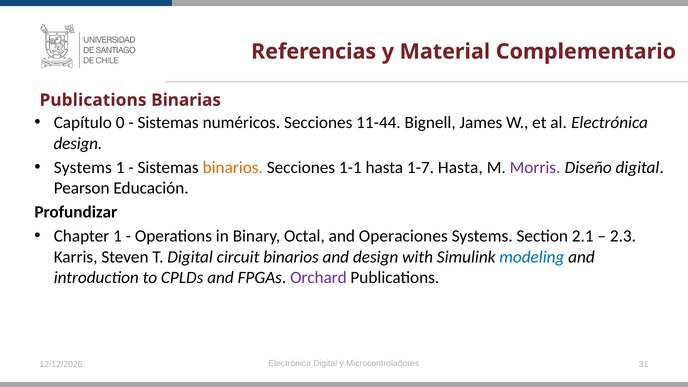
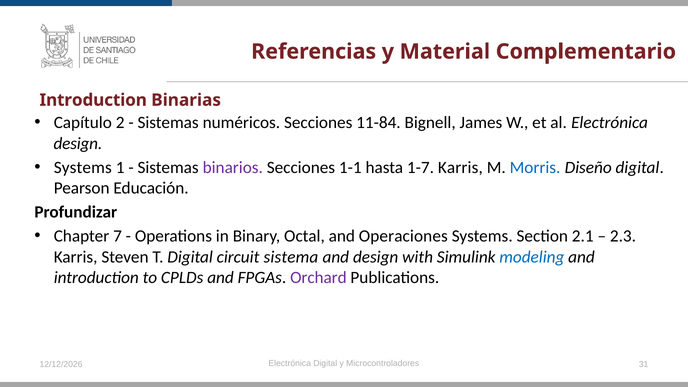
Publications at (93, 100): Publications -> Introduction
0: 0 -> 2
11-44: 11-44 -> 11-84
binarios at (233, 167) colour: orange -> purple
1-7 Hasta: Hasta -> Karris
Morris colour: purple -> blue
Chapter 1: 1 -> 7
circuit binarios: binarios -> sistema
